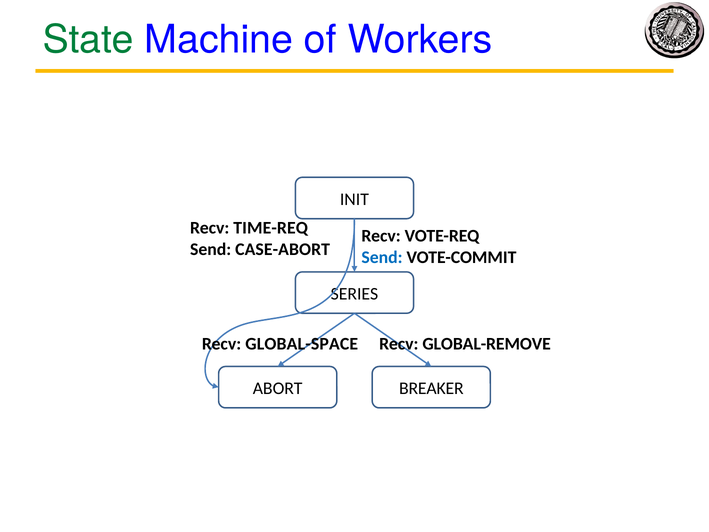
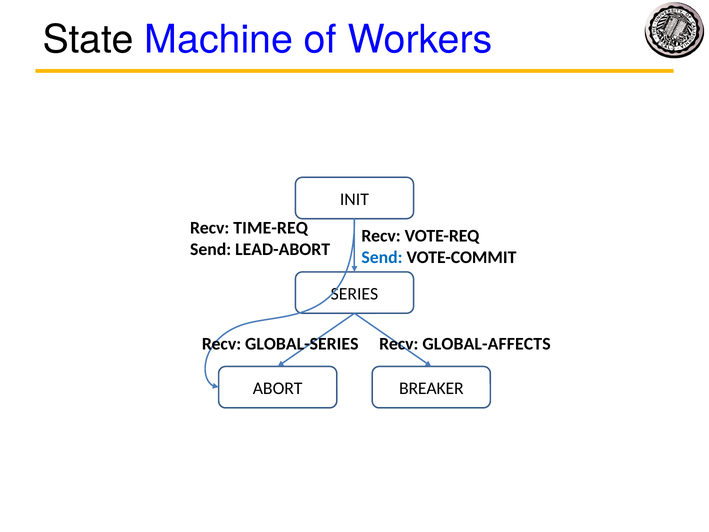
State colour: green -> black
CASE-ABORT: CASE-ABORT -> LEAD-ABORT
GLOBAL-SPACE: GLOBAL-SPACE -> GLOBAL-SERIES
GLOBAL-REMOVE: GLOBAL-REMOVE -> GLOBAL-AFFECTS
